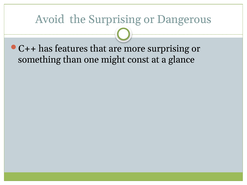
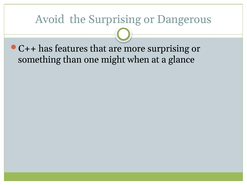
const: const -> when
